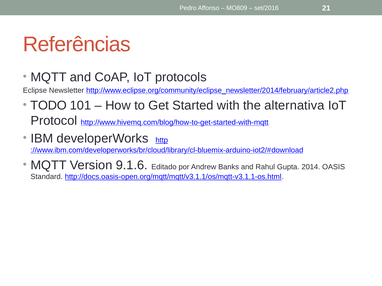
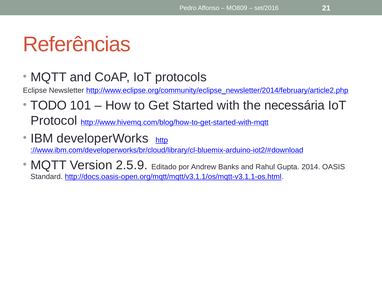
alternativa: alternativa -> necessária
9.1.6: 9.1.6 -> 2.5.9
